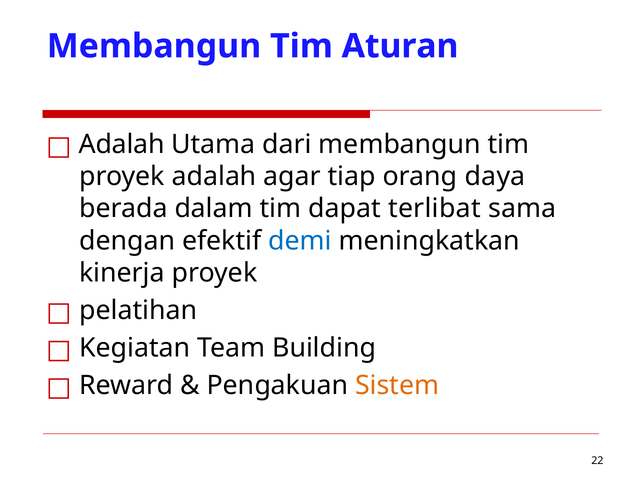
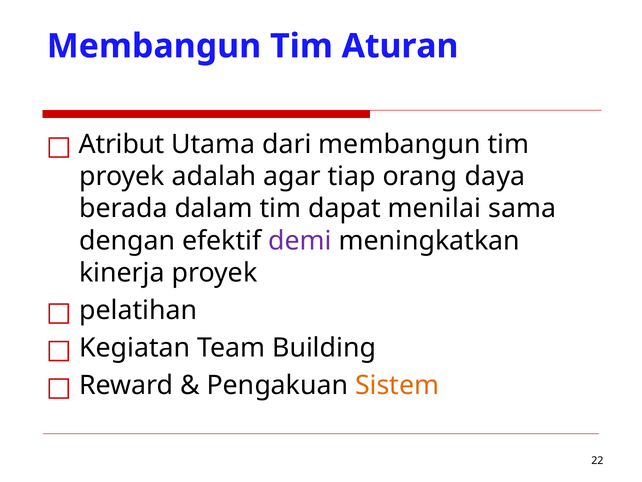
Adalah at (122, 144): Adalah -> Atribut
terlibat: terlibat -> menilai
demi colour: blue -> purple
